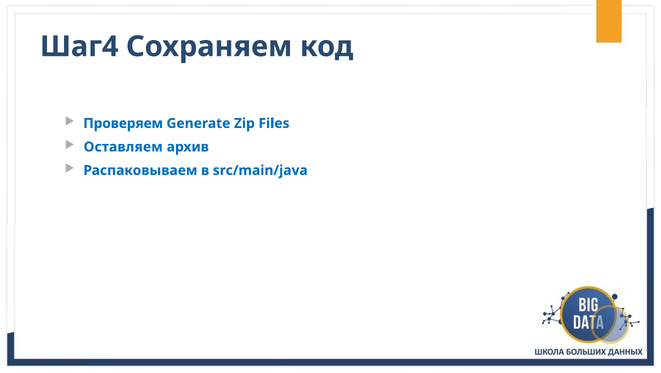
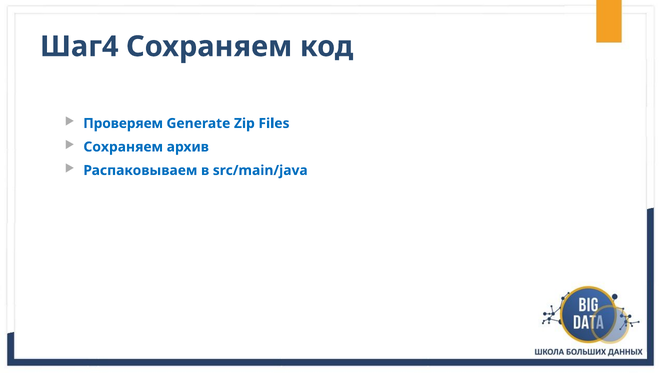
Оставляем at (123, 147): Оставляем -> Сохраняем
